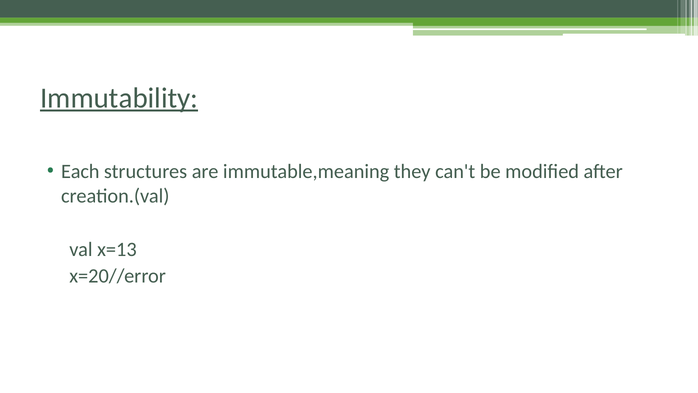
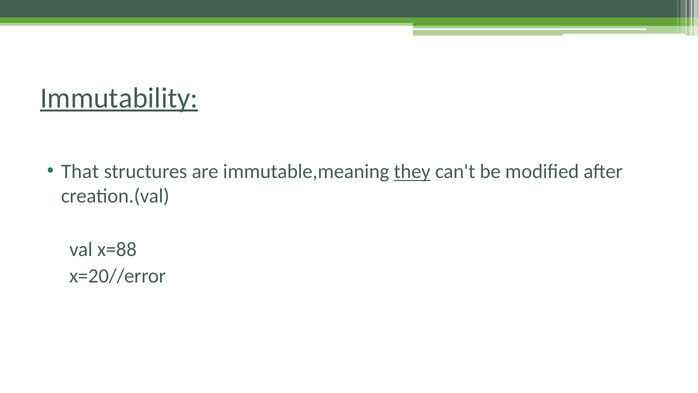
Each: Each -> That
they underline: none -> present
x=13: x=13 -> x=88
